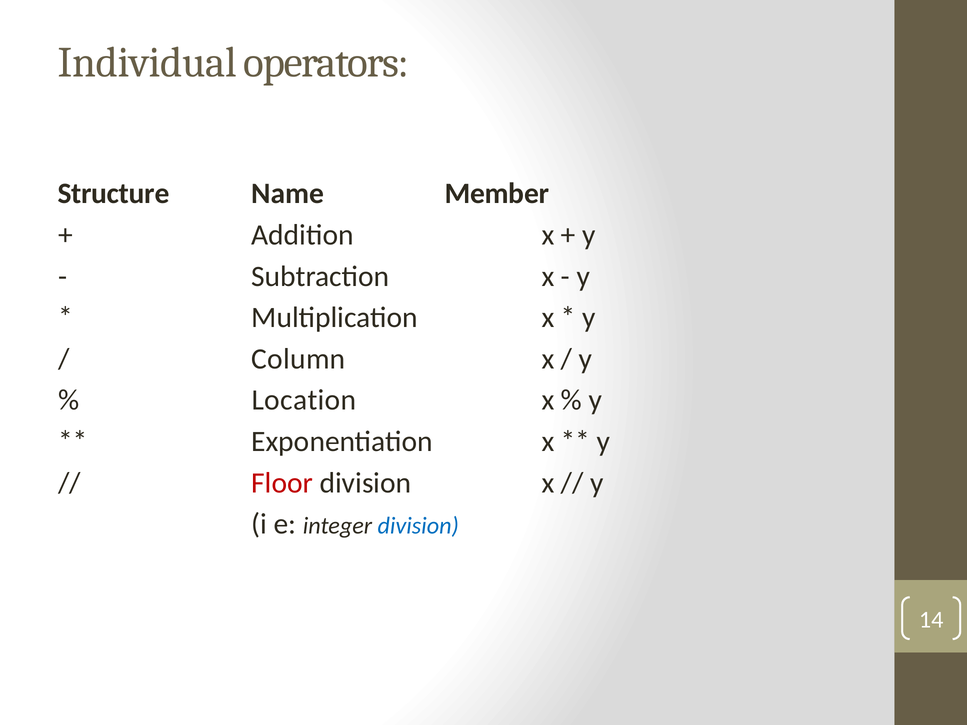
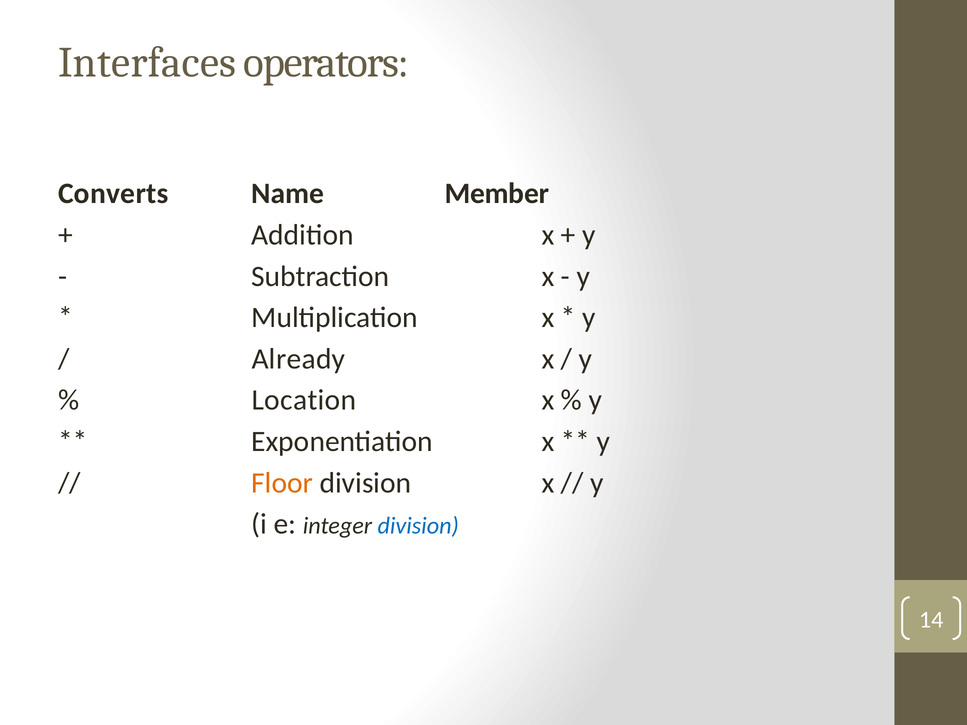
Individual: Individual -> Interfaces
Structure: Structure -> Converts
Column: Column -> Already
Floor colour: red -> orange
